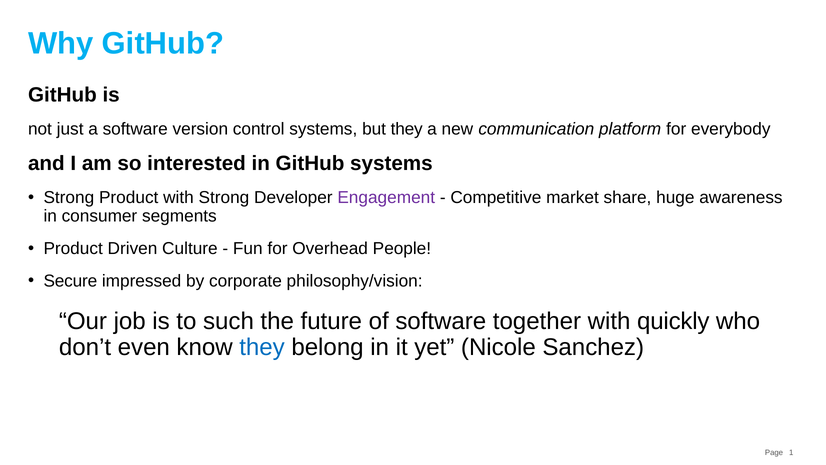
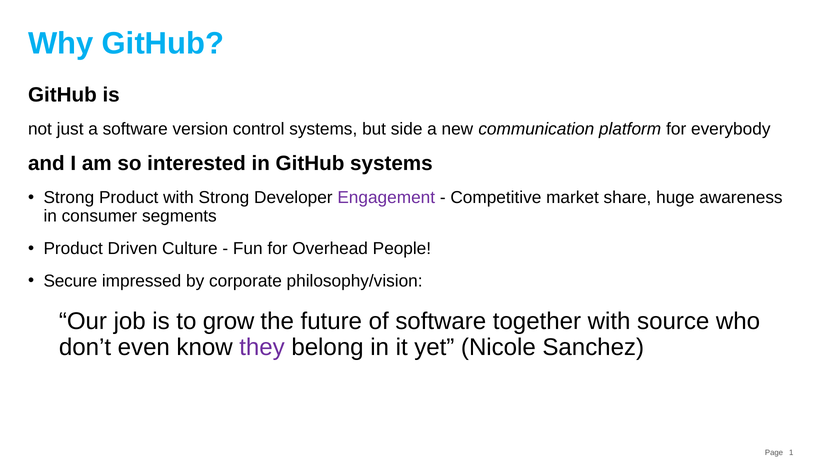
but they: they -> side
such: such -> grow
quickly: quickly -> source
they at (262, 347) colour: blue -> purple
